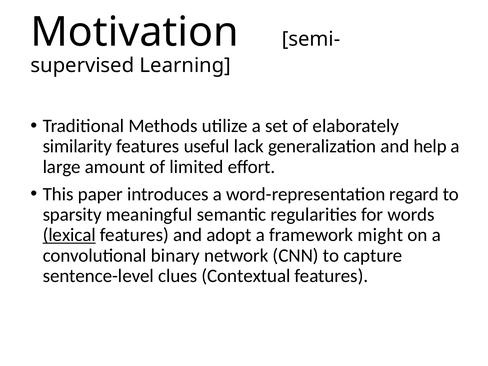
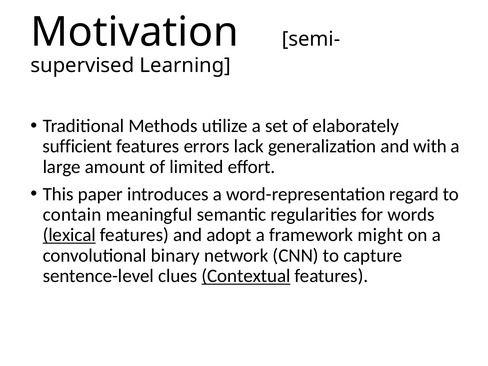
similarity: similarity -> sufficient
useful: useful -> errors
help: help -> with
sparsity: sparsity -> contain
Contextual underline: none -> present
